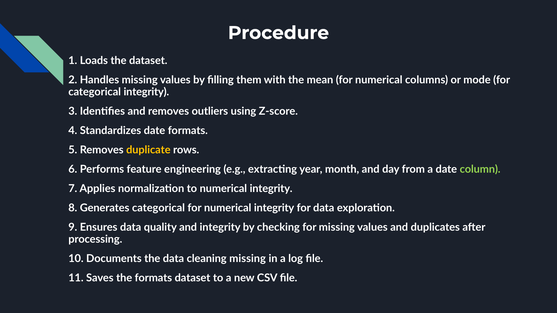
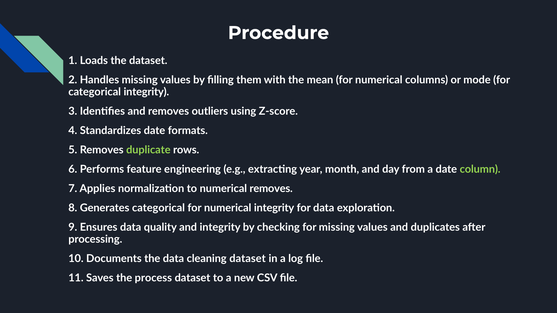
duplicate colour: yellow -> light green
to numerical integrity: integrity -> removes
cleaning missing: missing -> dataset
the formats: formats -> process
